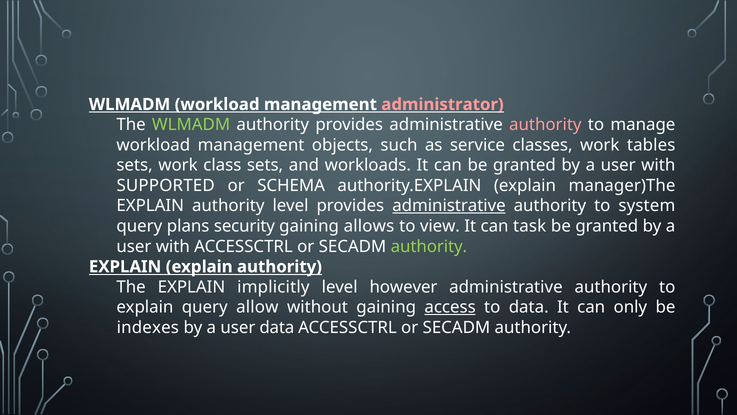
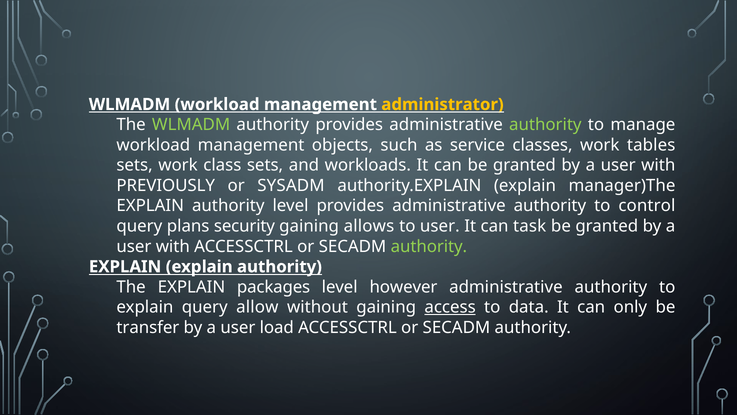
administrator colour: pink -> yellow
authority at (545, 125) colour: pink -> light green
SUPPORTED: SUPPORTED -> PREVIOUSLY
SCHEMA: SCHEMA -> SYSADM
administrative at (449, 206) underline: present -> none
system: system -> control
to view: view -> user
implicitly: implicitly -> packages
indexes: indexes -> transfer
user data: data -> load
